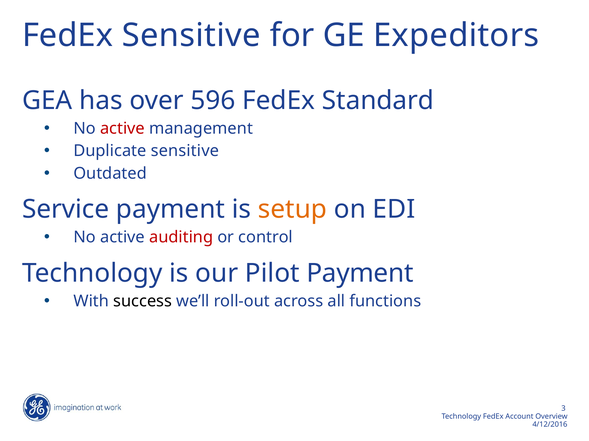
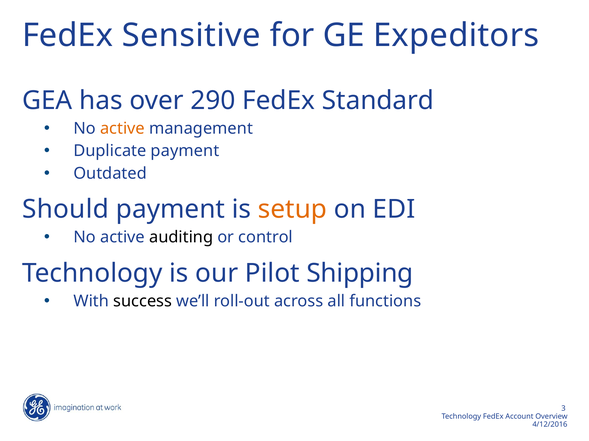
596: 596 -> 290
active at (122, 129) colour: red -> orange
Duplicate sensitive: sensitive -> payment
Service: Service -> Should
auditing colour: red -> black
Pilot Payment: Payment -> Shipping
